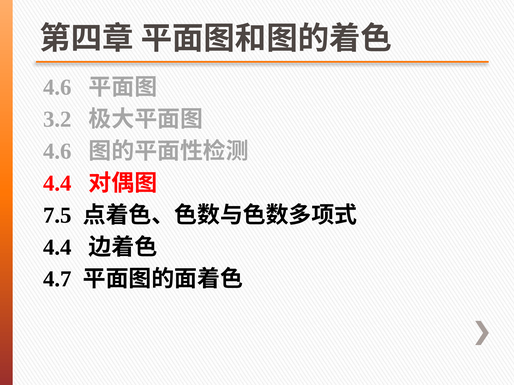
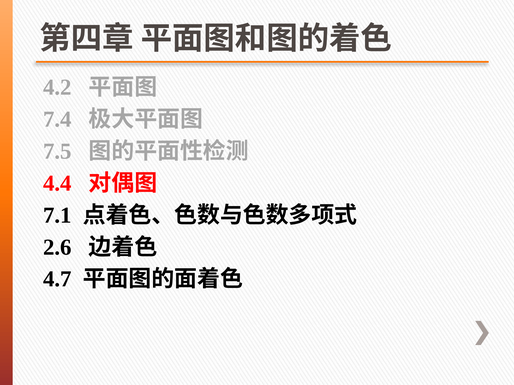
4.6 at (57, 88): 4.6 -> 4.2
3.2: 3.2 -> 7.4
4.6 at (57, 151): 4.6 -> 7.5
7.5: 7.5 -> 7.1
4.4 at (57, 247): 4.4 -> 2.6
